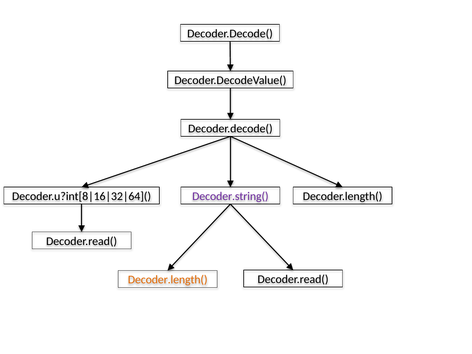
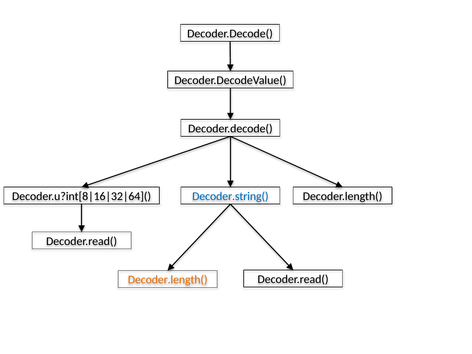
Decoder.string( colour: purple -> blue
